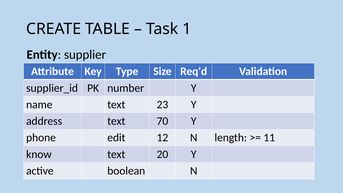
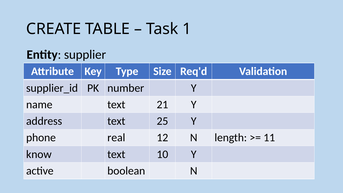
23: 23 -> 21
70: 70 -> 25
edit: edit -> real
20: 20 -> 10
